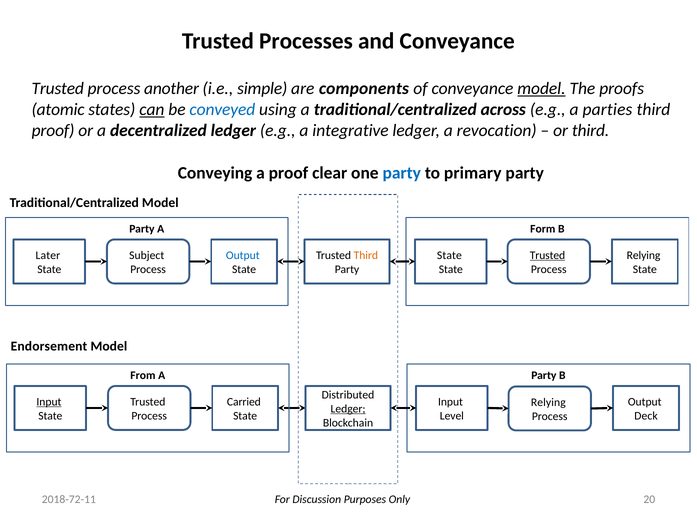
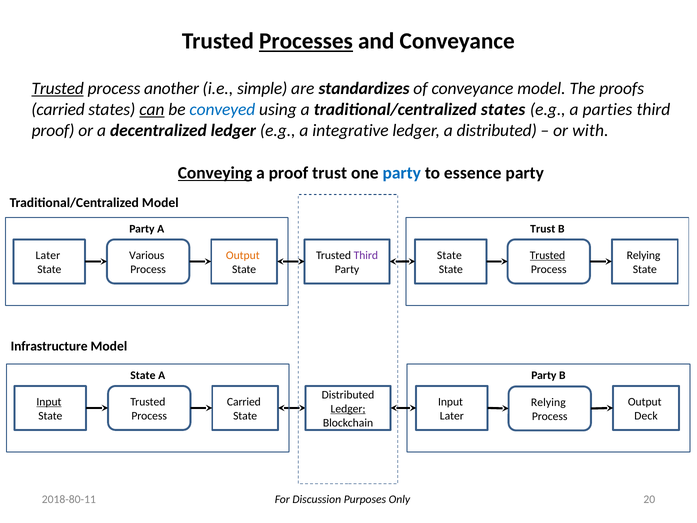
Processes underline: none -> present
Trusted at (58, 89) underline: none -> present
components: components -> standardizes
model at (541, 89) underline: present -> none
atomic at (58, 109): atomic -> carried
traditional/centralized across: across -> states
ledger a revocation: revocation -> distributed
or third: third -> with
Conveying underline: none -> present
proof clear: clear -> trust
primary: primary -> essence
A Form: Form -> Trust
Subject: Subject -> Various
Output at (243, 255) colour: blue -> orange
Third at (366, 255) colour: orange -> purple
Endorsement: Endorsement -> Infrastructure
From at (143, 375): From -> State
Level at (452, 416): Level -> Later
2018-72-11: 2018-72-11 -> 2018-80-11
